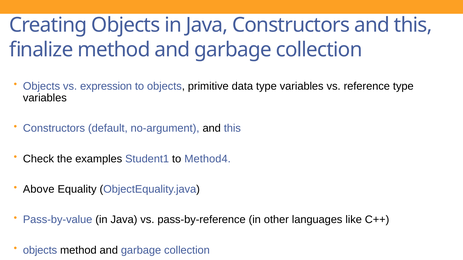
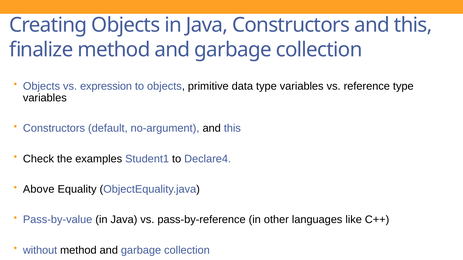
Method4: Method4 -> Declare4
objects at (40, 251): objects -> without
